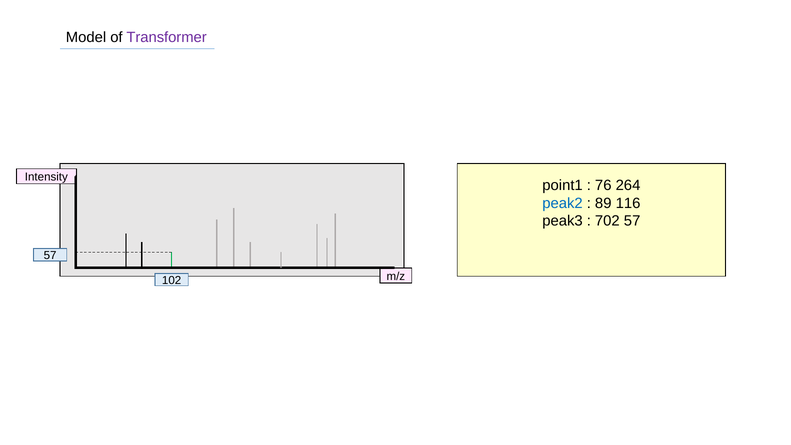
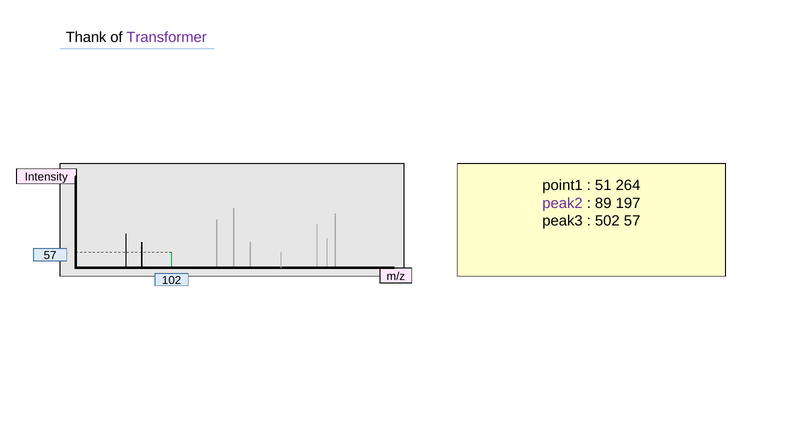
Model: Model -> Thank
76: 76 -> 51
peak2 colour: blue -> purple
116: 116 -> 197
702: 702 -> 502
